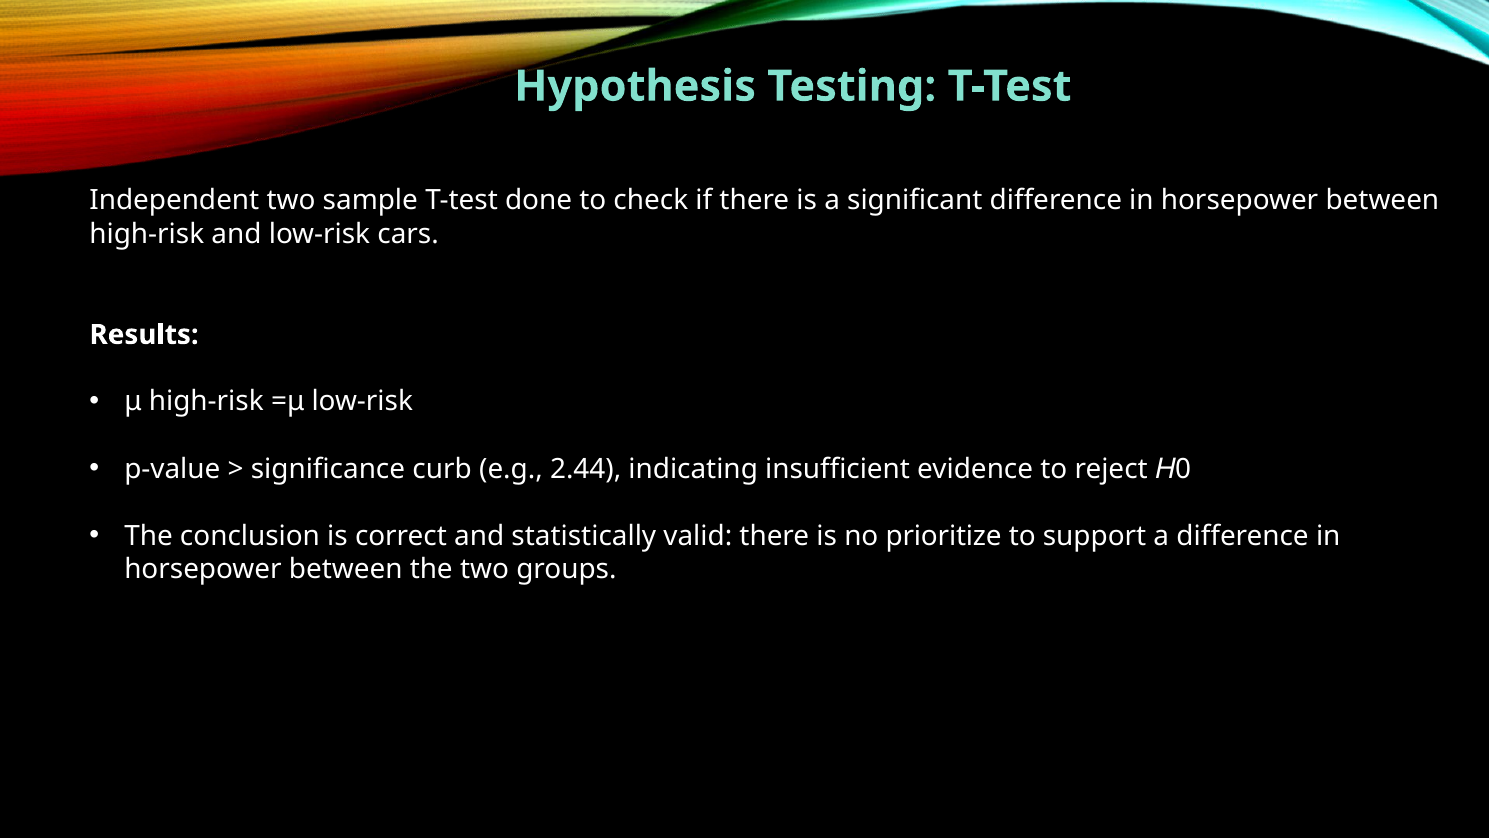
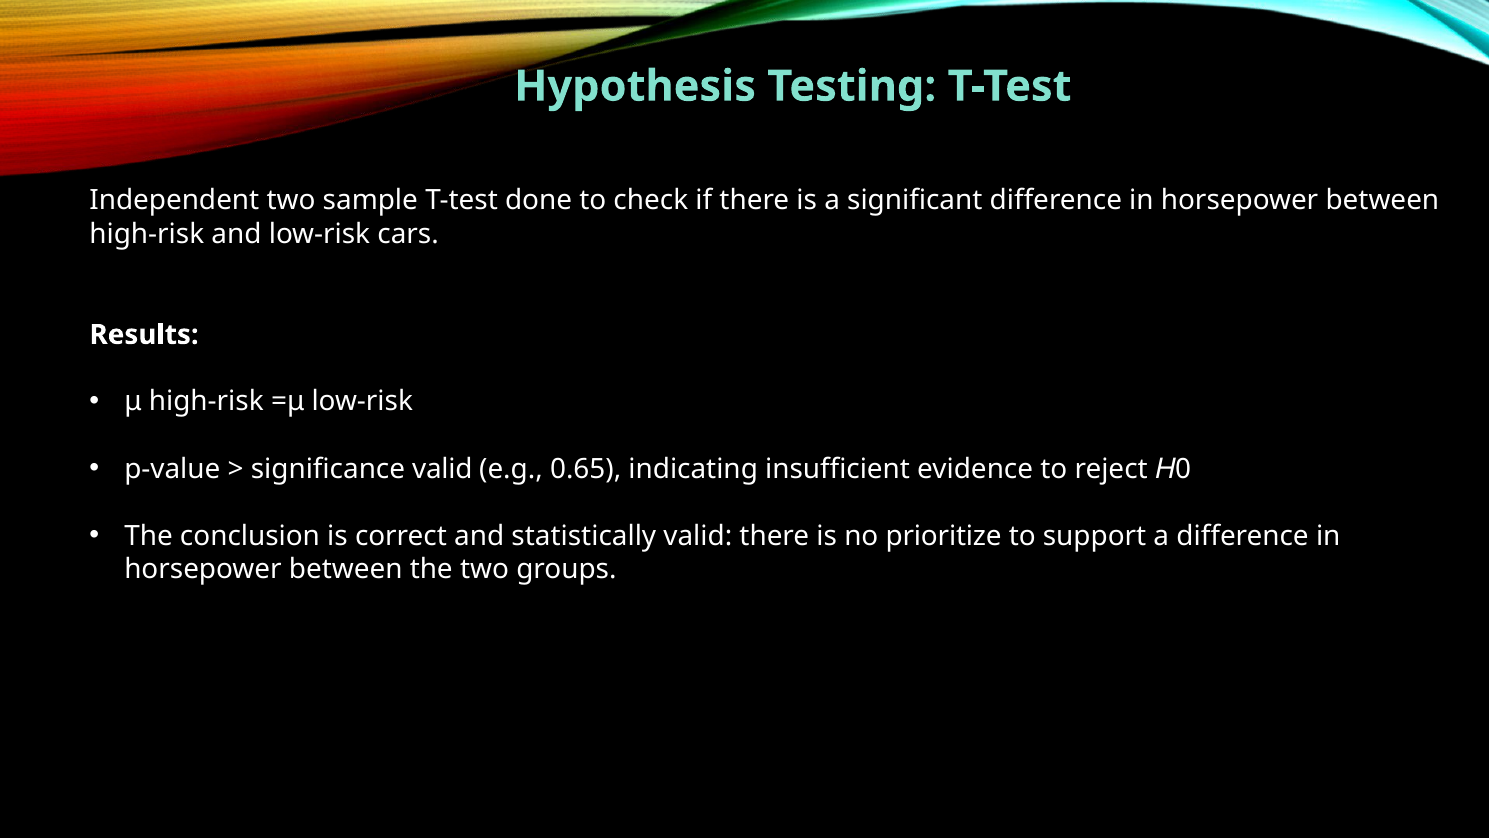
significance curb: curb -> valid
2.44: 2.44 -> 0.65
